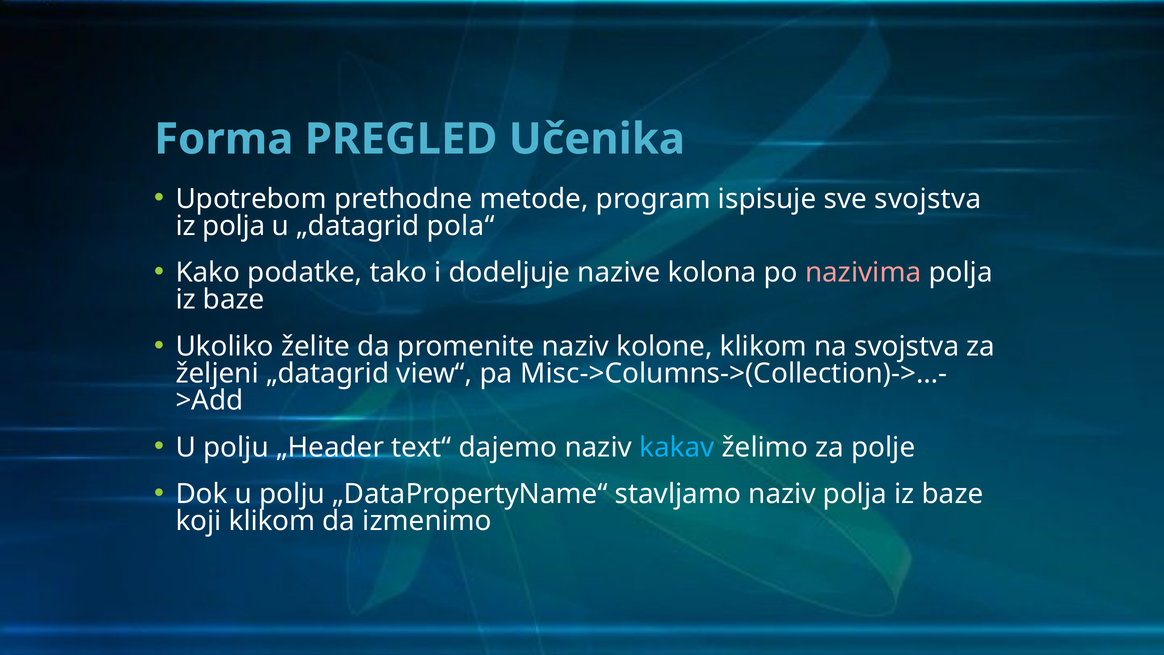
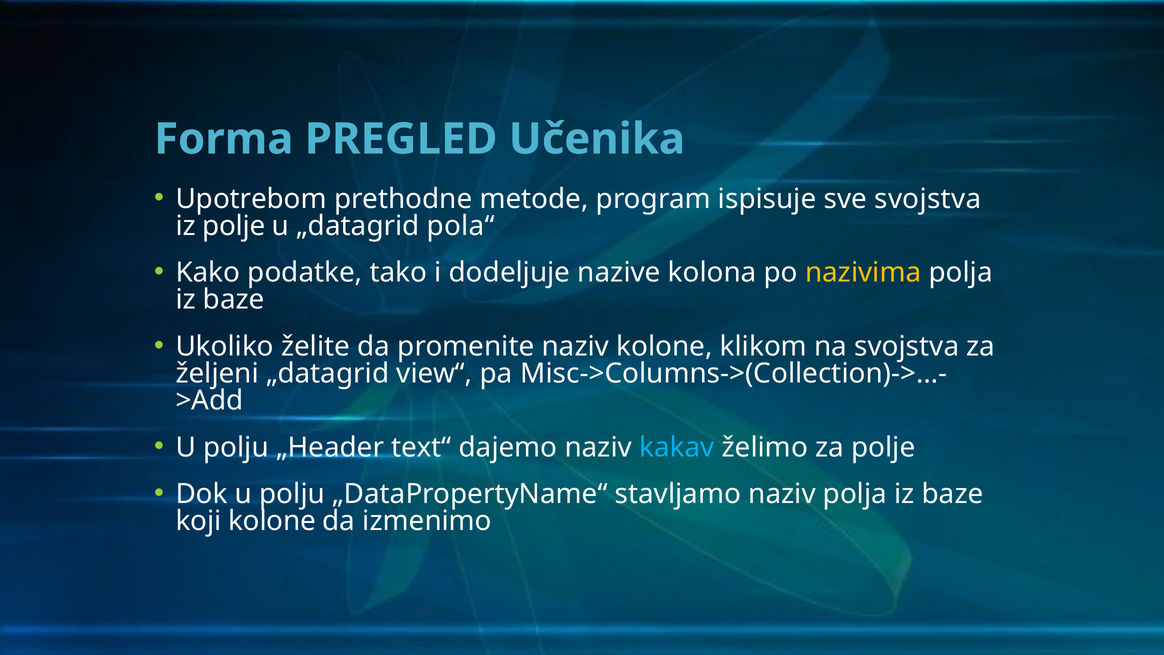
iz polja: polja -> polje
nazivima colour: pink -> yellow
koji klikom: klikom -> kolone
